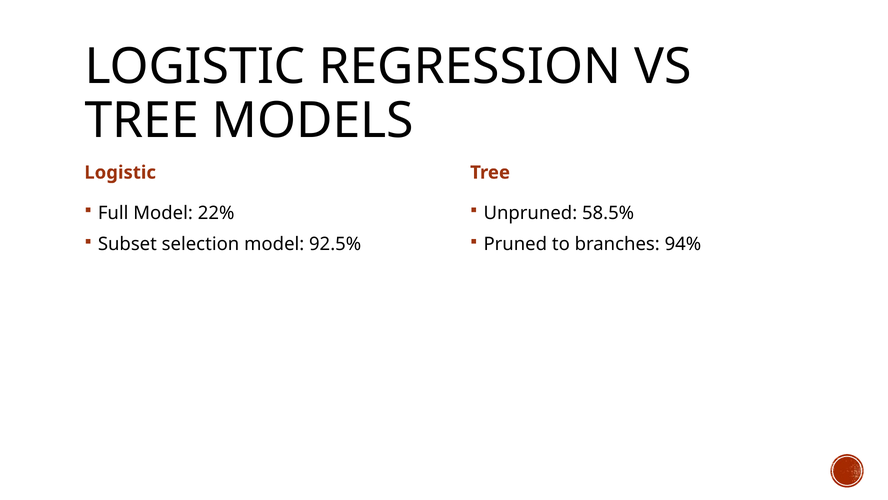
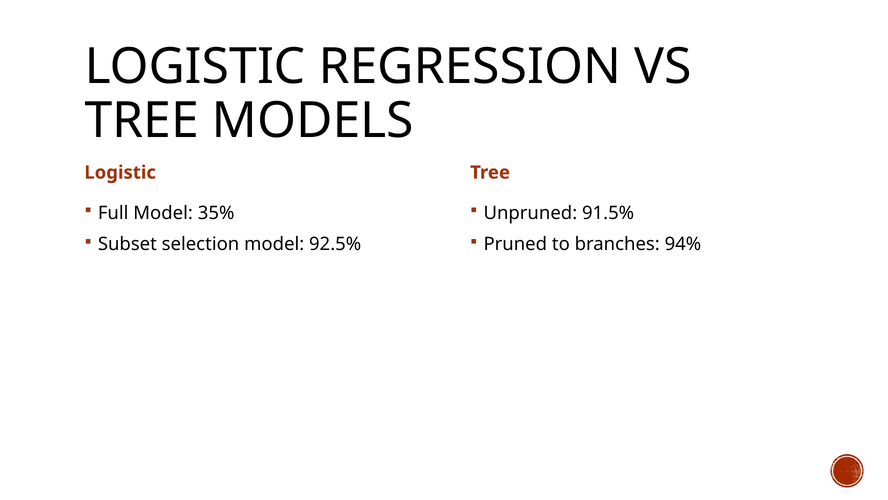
22%: 22% -> 35%
58.5%: 58.5% -> 91.5%
